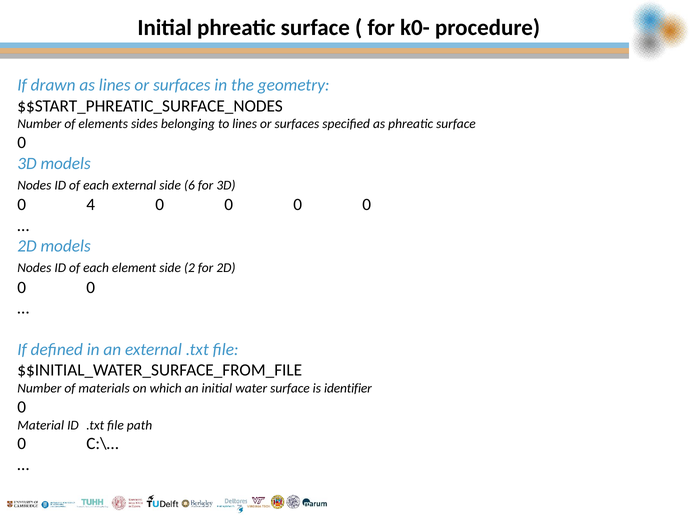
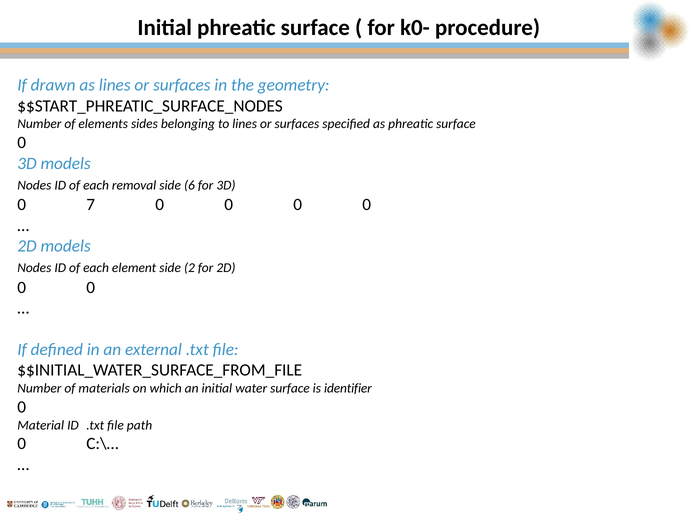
each external: external -> removal
4: 4 -> 7
